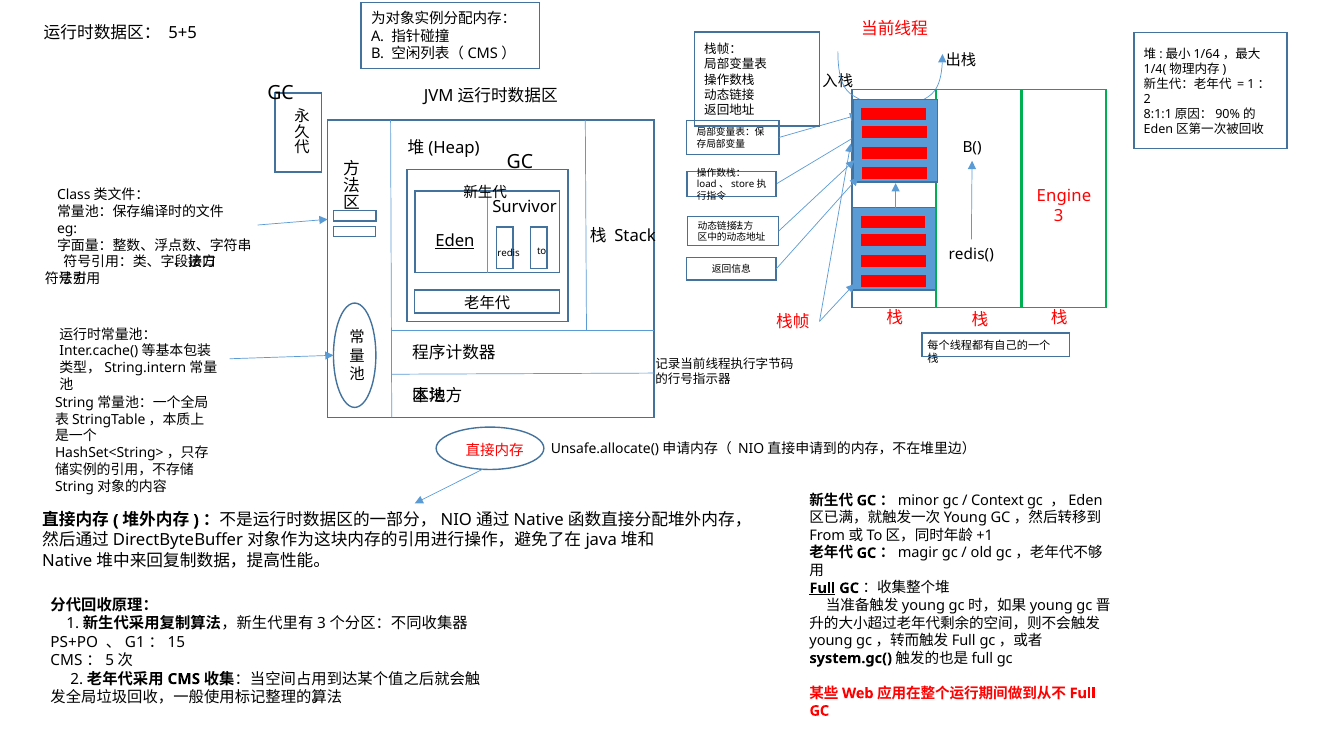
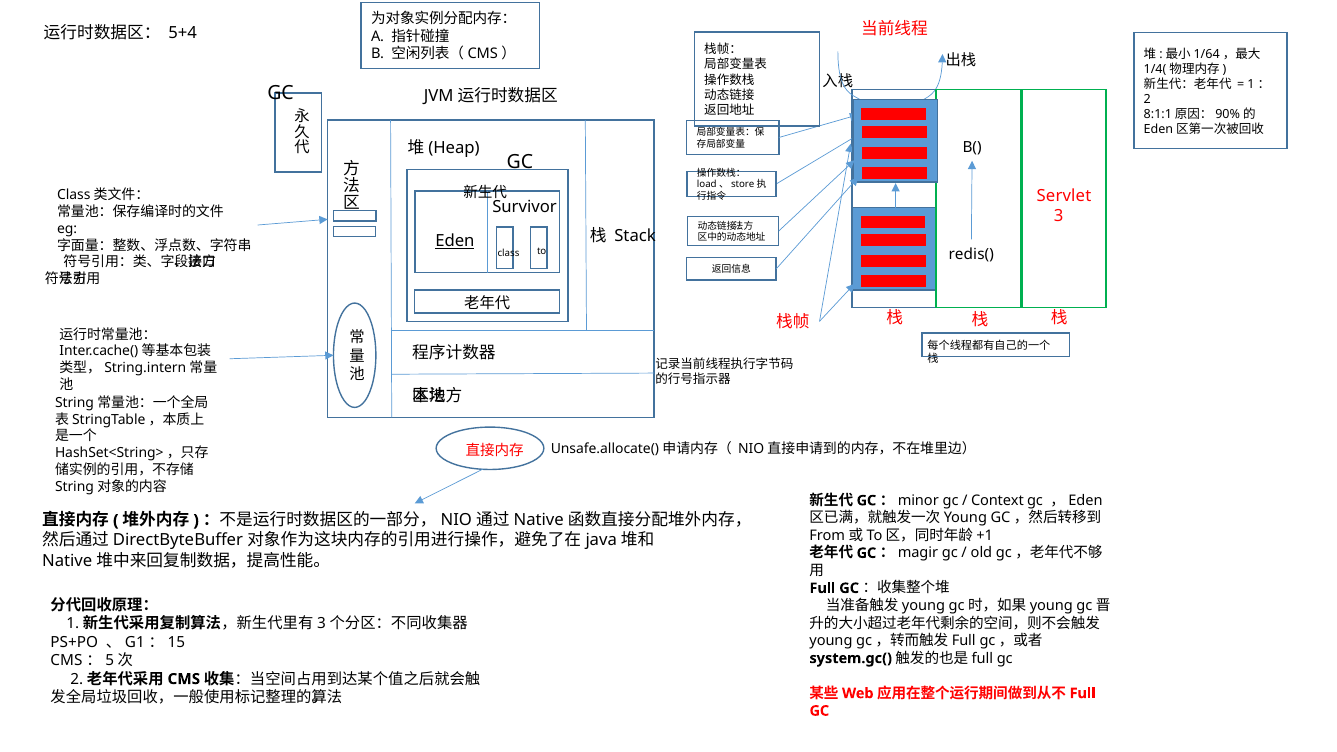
5+5: 5+5 -> 5+4
Engine: Engine -> Servlet
redis: redis -> class
Full at (822, 588) underline: present -> none
